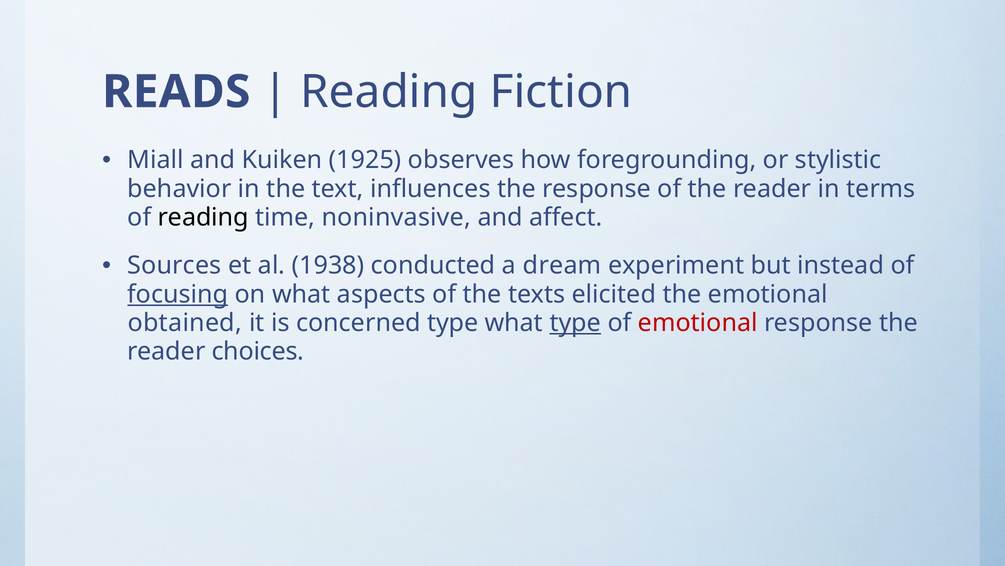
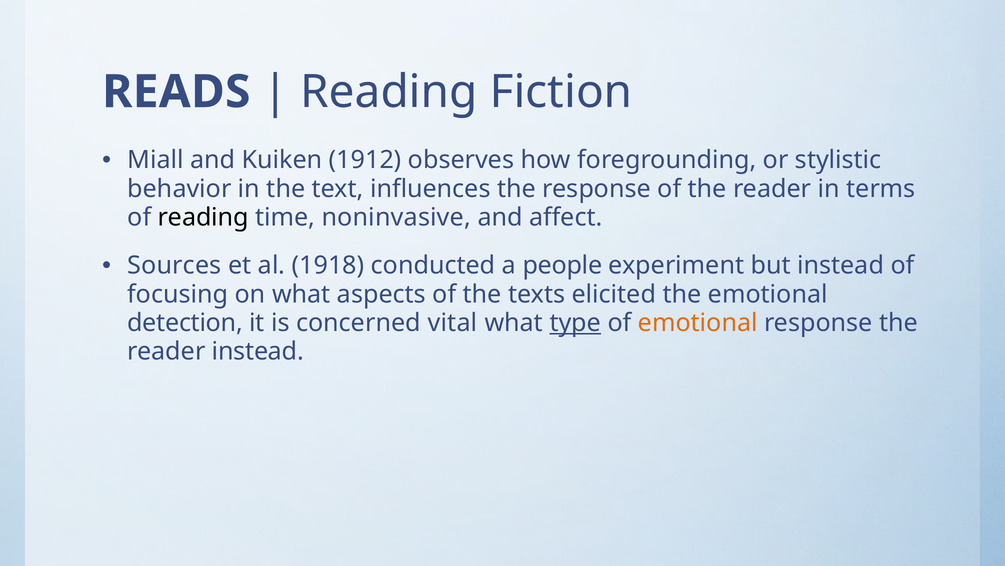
1925: 1925 -> 1912
1938: 1938 -> 1918
dream: dream -> people
focusing underline: present -> none
obtained: obtained -> detection
concerned type: type -> vital
emotional at (698, 323) colour: red -> orange
reader choices: choices -> instead
